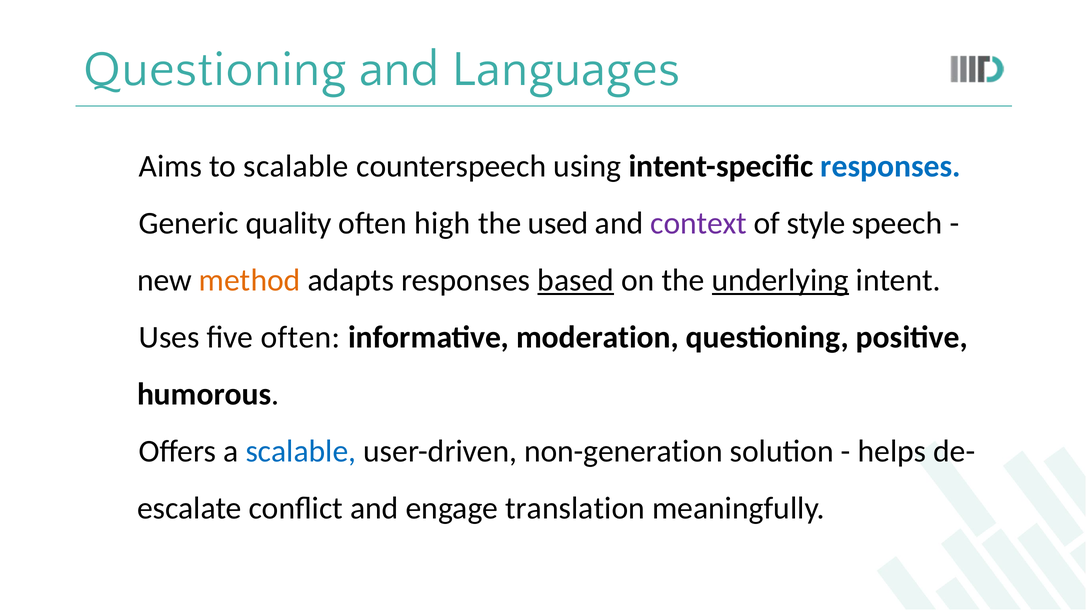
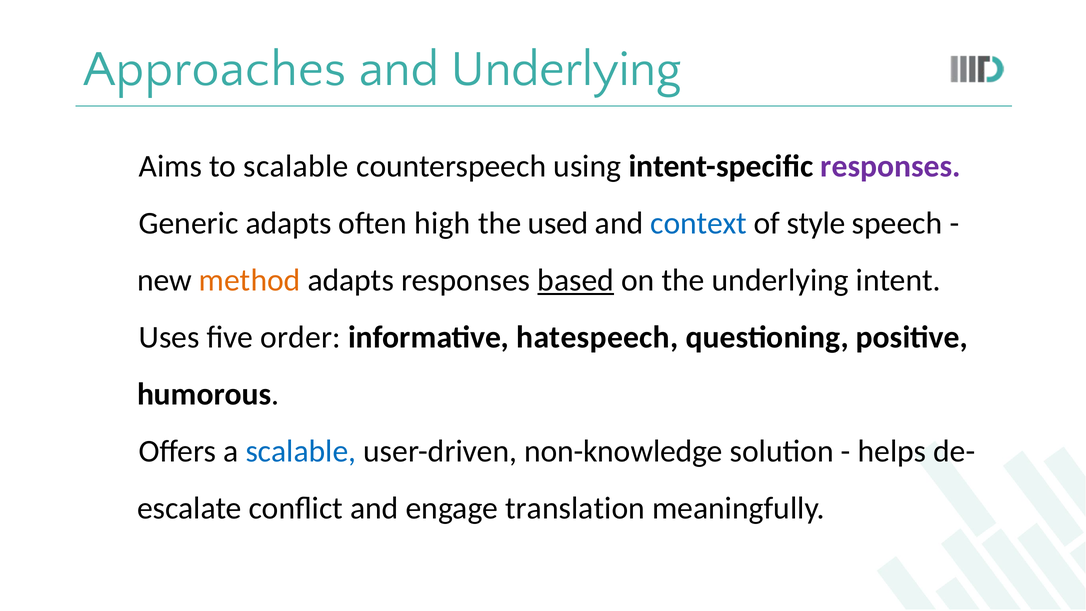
Questioning at (215, 69): Questioning -> Approaches
and Languages: Languages -> Underlying
responses at (891, 166) colour: blue -> purple
quality at (289, 223): quality -> adapts
context colour: purple -> blue
underlying at (780, 280) underline: present -> none
five often: often -> order
moderation: moderation -> hatespeech
non-generation: non-generation -> non-knowledge
